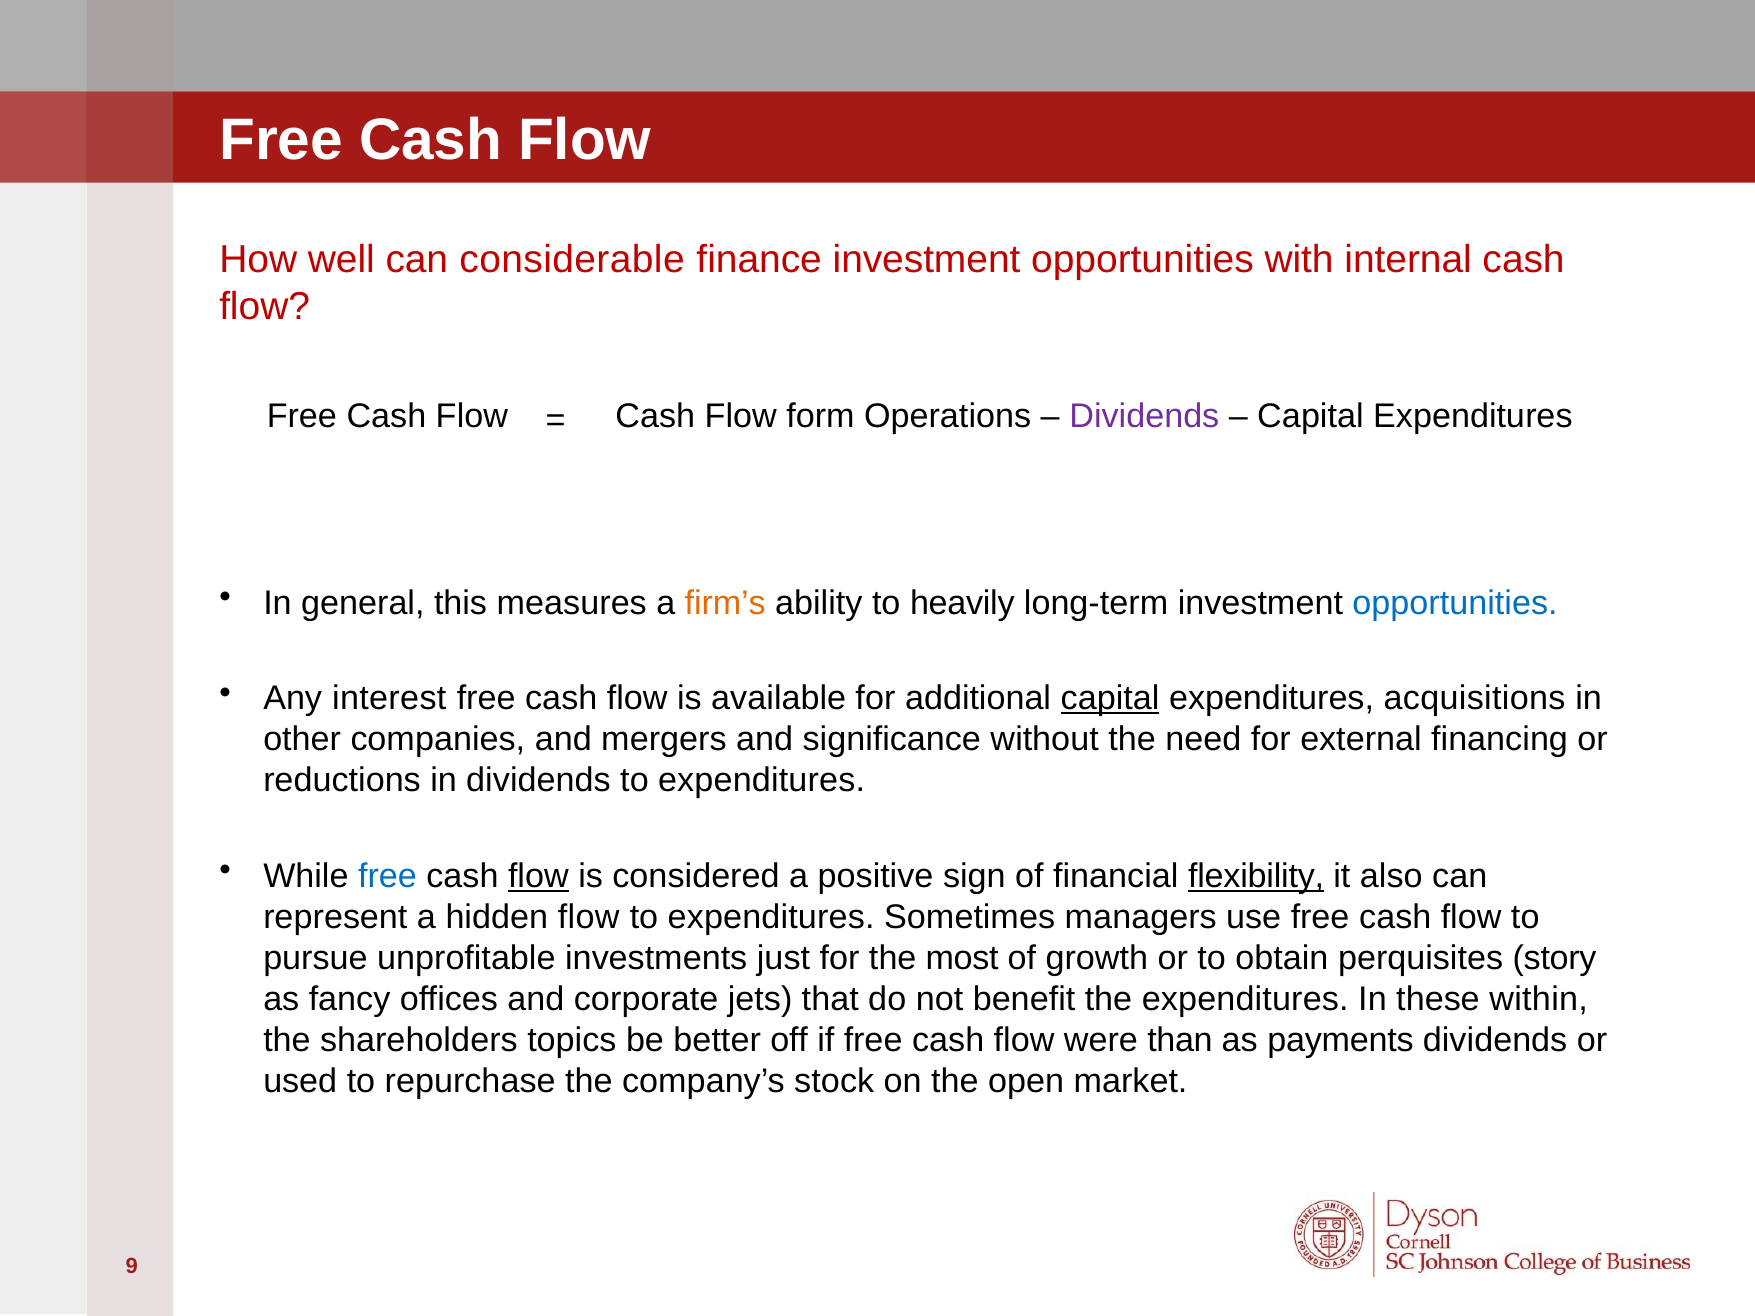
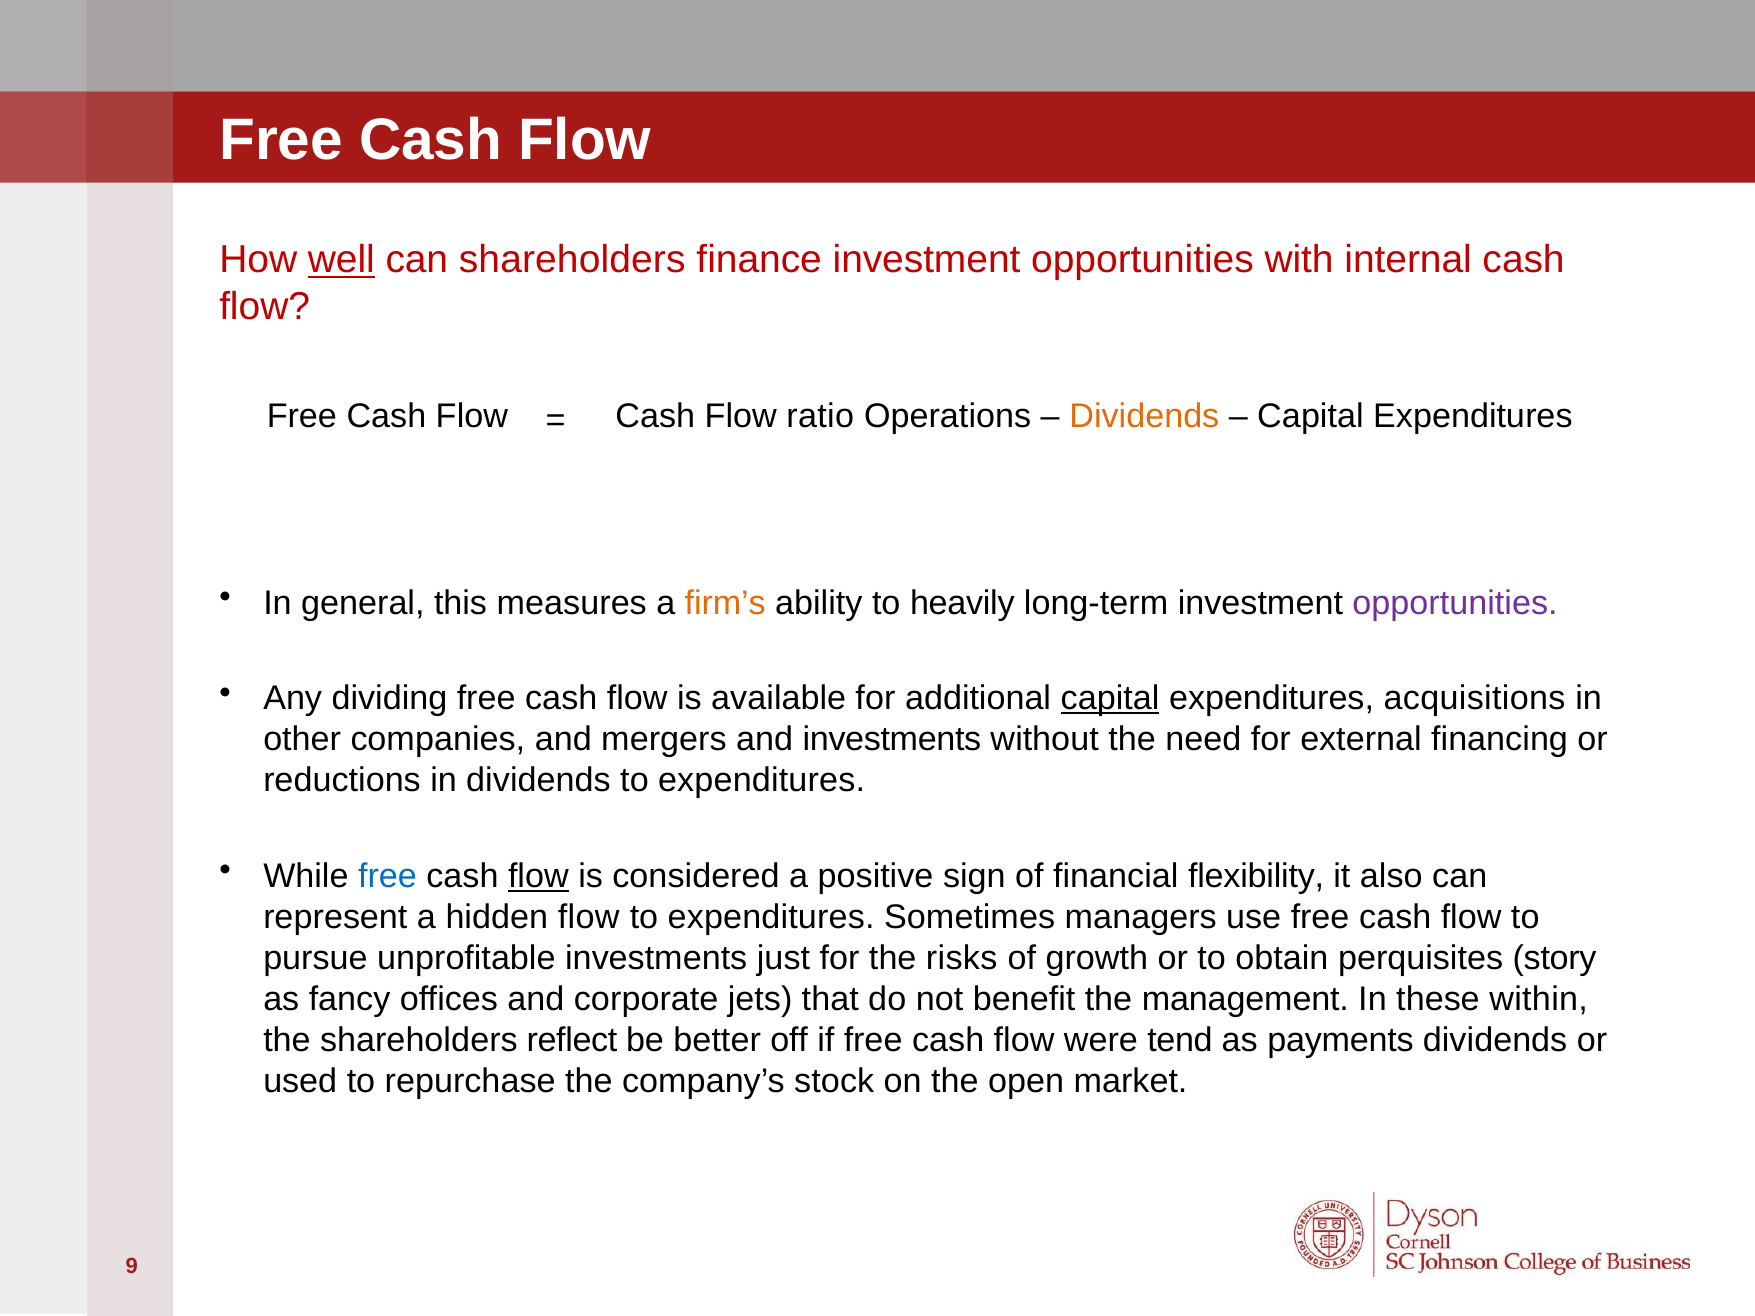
well underline: none -> present
can considerable: considerable -> shareholders
form: form -> ratio
Dividends at (1144, 417) colour: purple -> orange
opportunities at (1455, 603) colour: blue -> purple
interest: interest -> dividing
and significance: significance -> investments
flexibility underline: present -> none
most: most -> risks
the expenditures: expenditures -> management
topics: topics -> reflect
than: than -> tend
